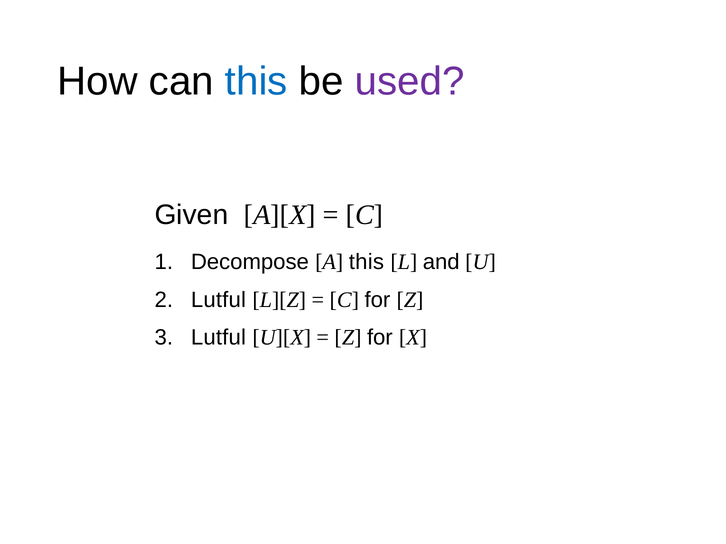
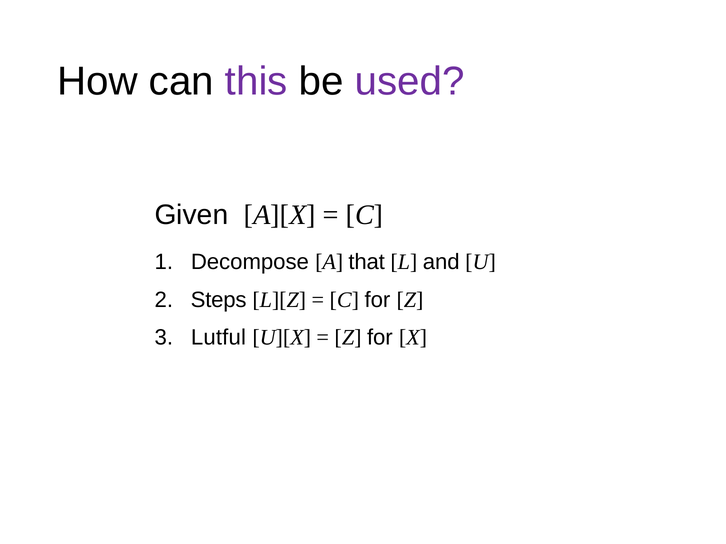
this at (256, 81) colour: blue -> purple
A this: this -> that
Lutful at (218, 300): Lutful -> Steps
